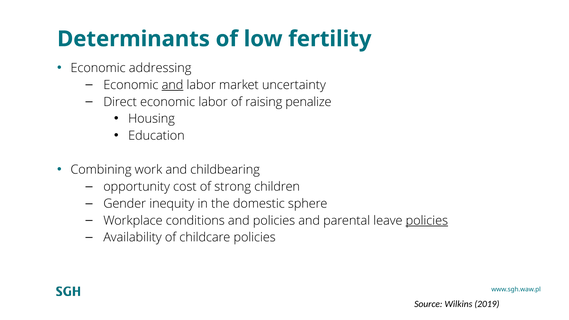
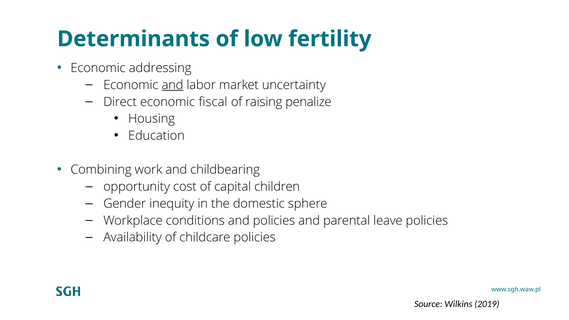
economic labor: labor -> fiscal
strong: strong -> capital
policies at (427, 221) underline: present -> none
